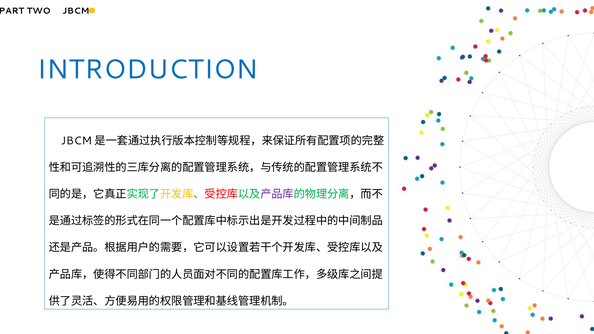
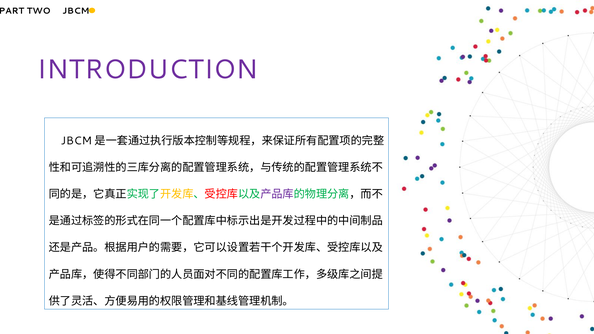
INTRODUCTION colour: blue -> purple
